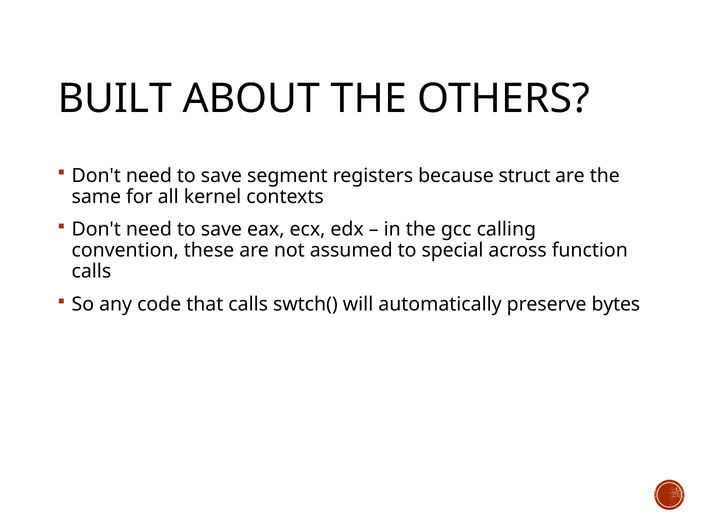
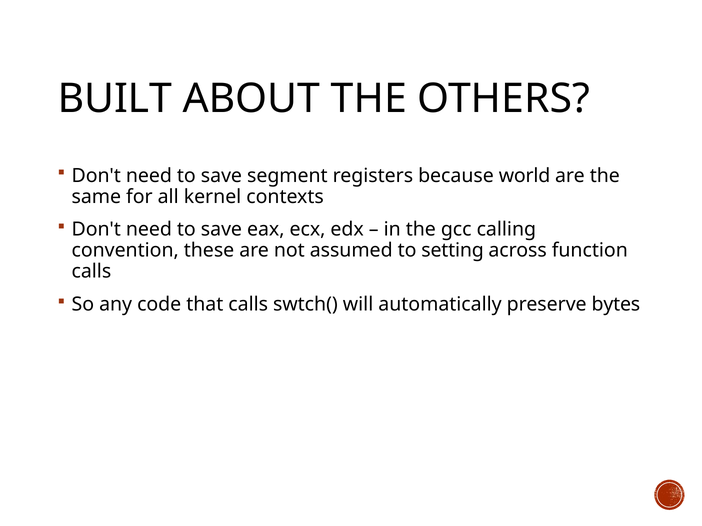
struct: struct -> world
special: special -> setting
